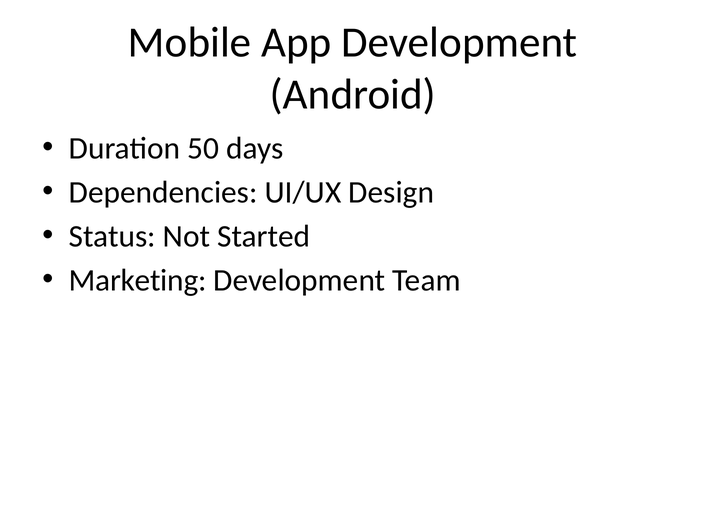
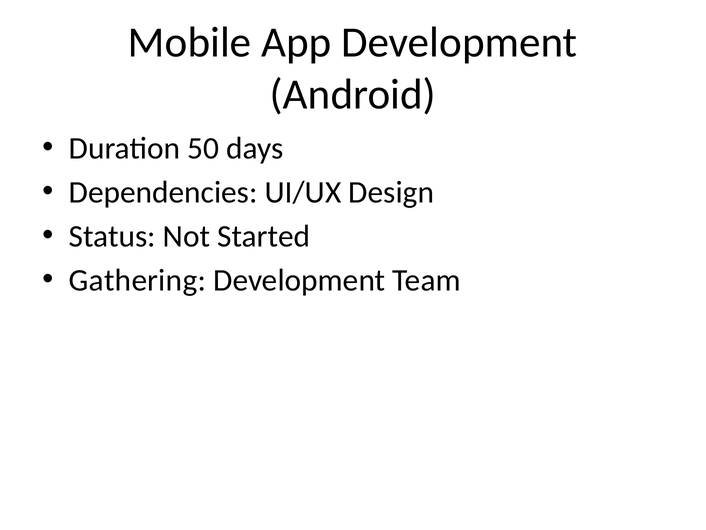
Marketing: Marketing -> Gathering
